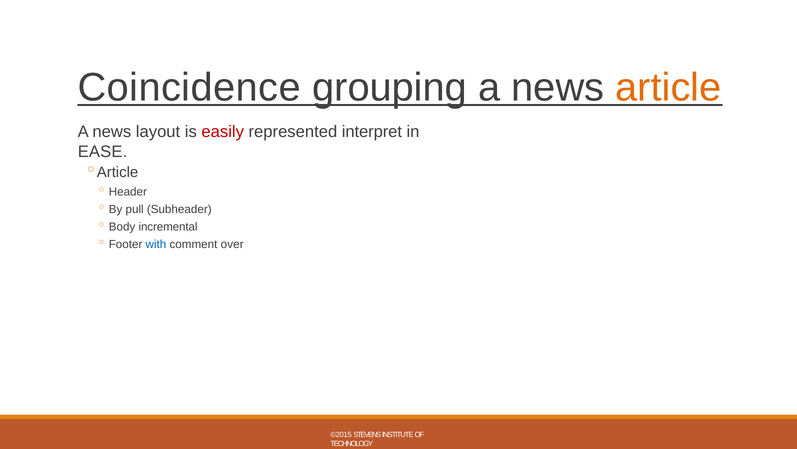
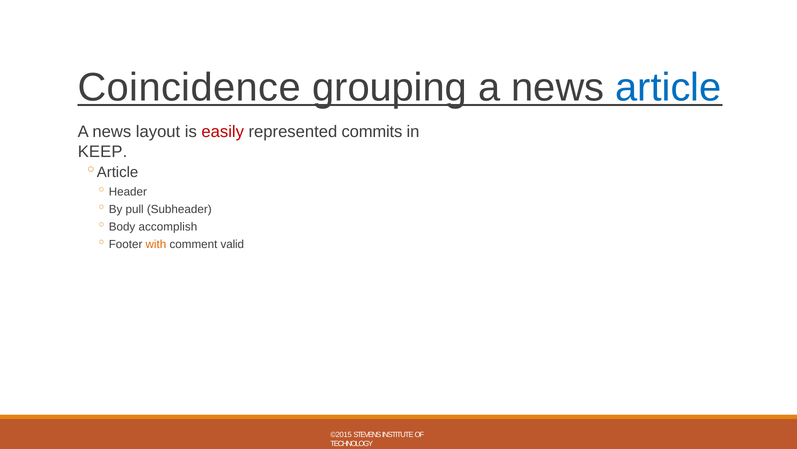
article colour: orange -> blue
interpret: interpret -> commits
EASE: EASE -> KEEP
incremental: incremental -> accomplish
with colour: blue -> orange
over: over -> valid
